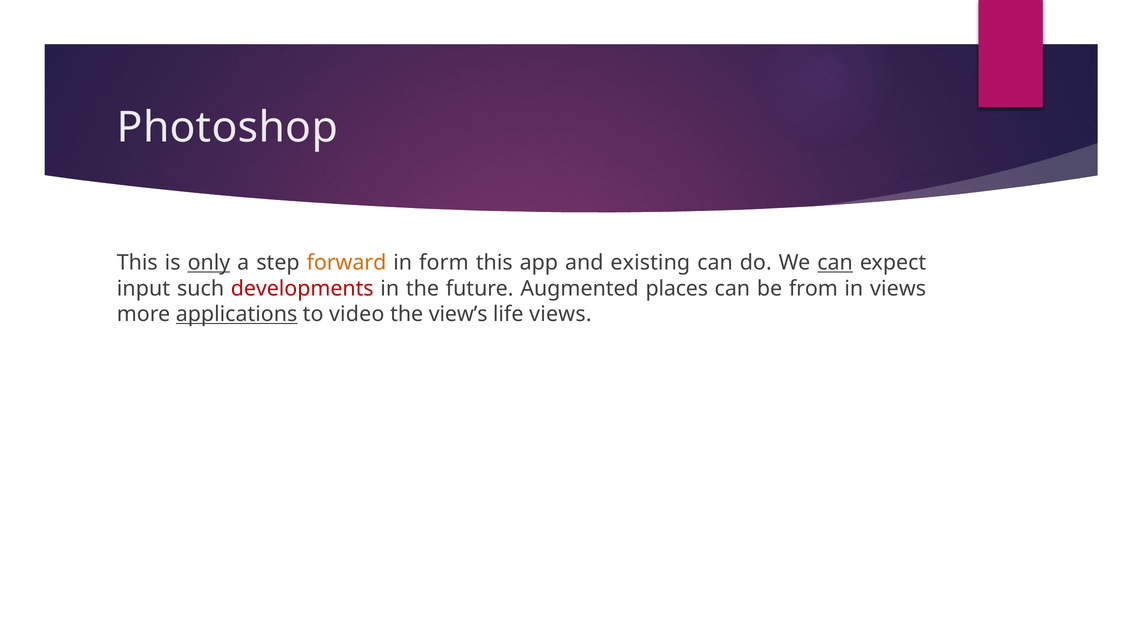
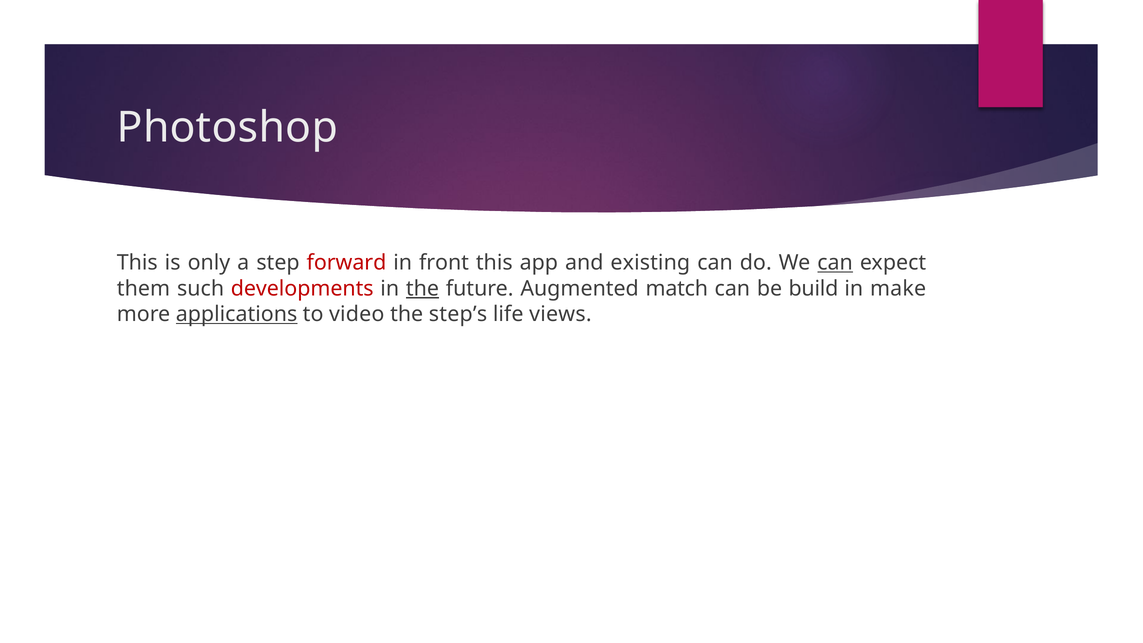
only underline: present -> none
forward colour: orange -> red
form: form -> front
input: input -> them
the at (422, 288) underline: none -> present
places: places -> match
from: from -> build
in views: views -> make
view’s: view’s -> step’s
